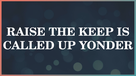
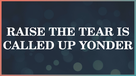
KEEP: KEEP -> TEAR
